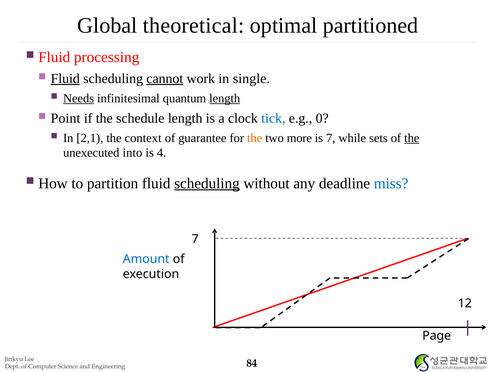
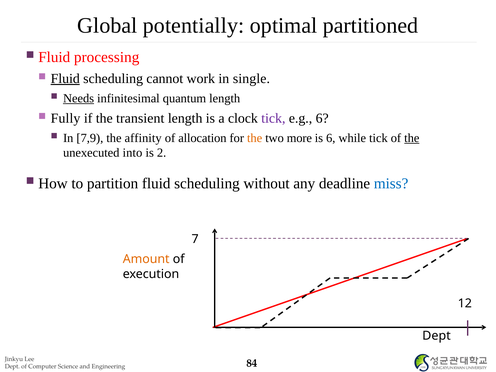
theoretical: theoretical -> potentially
cannot underline: present -> none
length at (225, 98) underline: present -> none
Point: Point -> Fully
schedule: schedule -> transient
tick at (273, 118) colour: blue -> purple
e.g 0: 0 -> 6
2,1: 2,1 -> 7,9
context: context -> affinity
guarantee: guarantee -> allocation
is 7: 7 -> 6
while sets: sets -> tick
4: 4 -> 2
scheduling at (207, 183) underline: present -> none
Amount colour: blue -> orange
Page at (437, 336): Page -> Dept
